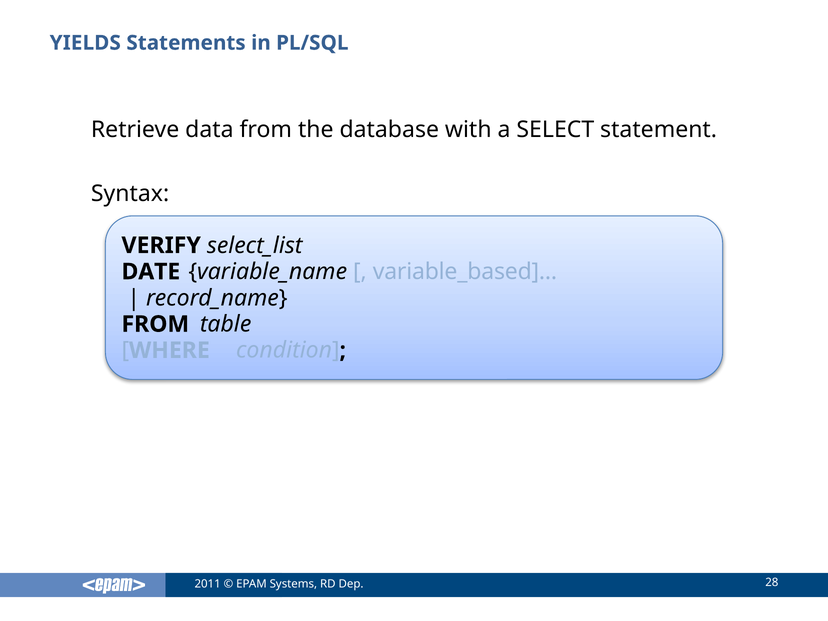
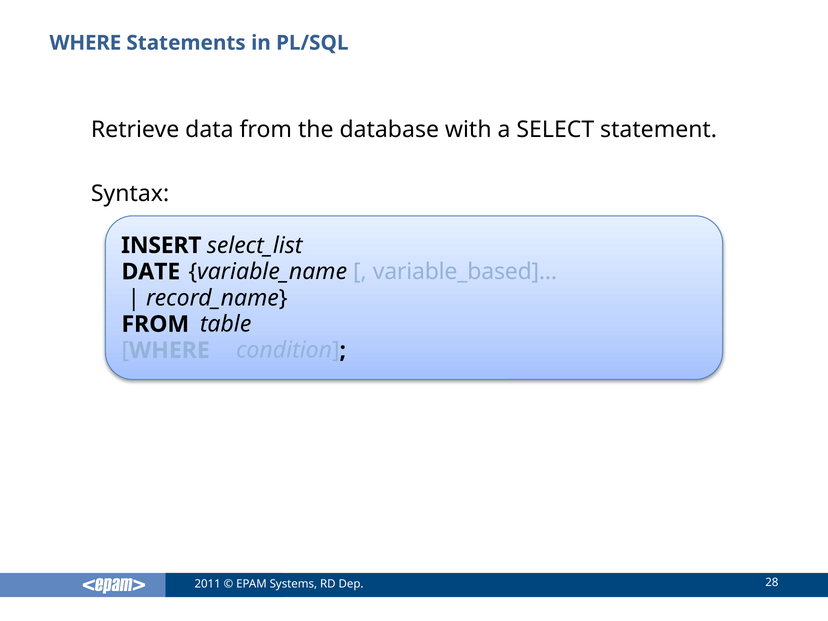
YIELDS at (85, 43): YIELDS -> WHERE
VERIFY: VERIFY -> INSERT
